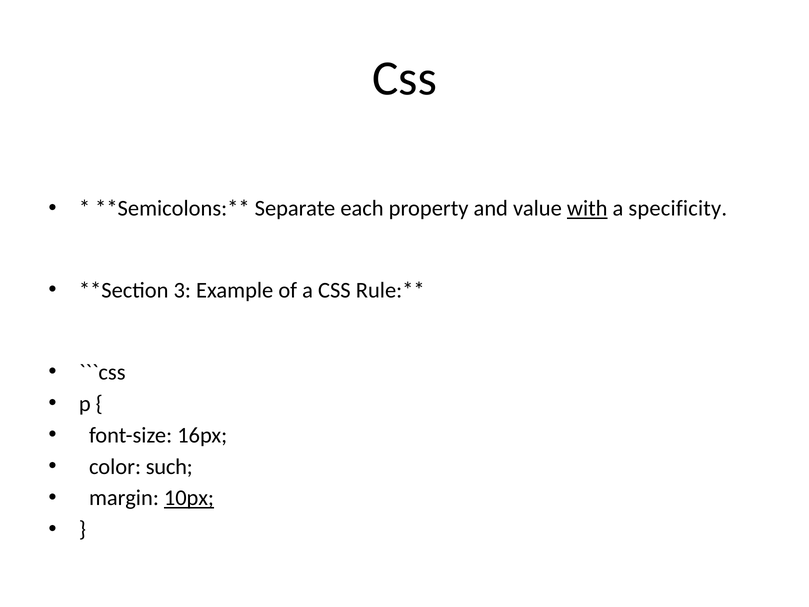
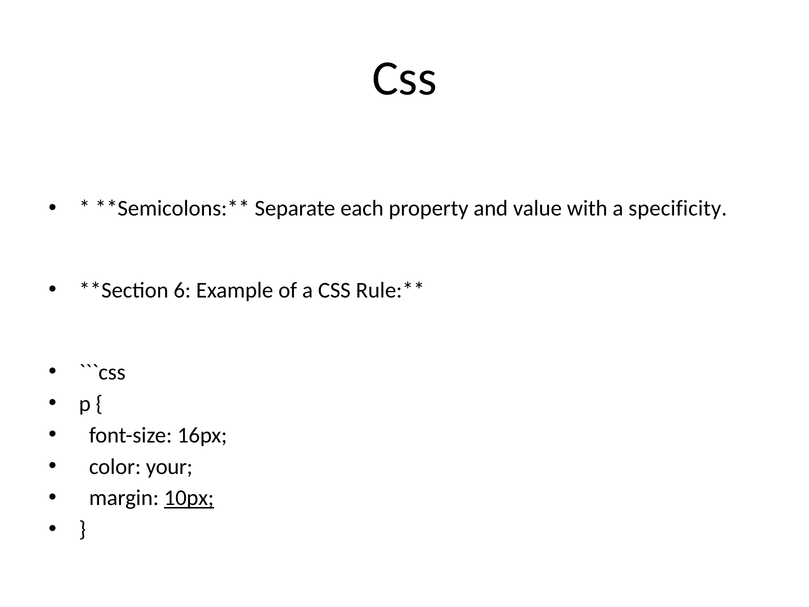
with underline: present -> none
3: 3 -> 6
such: such -> your
